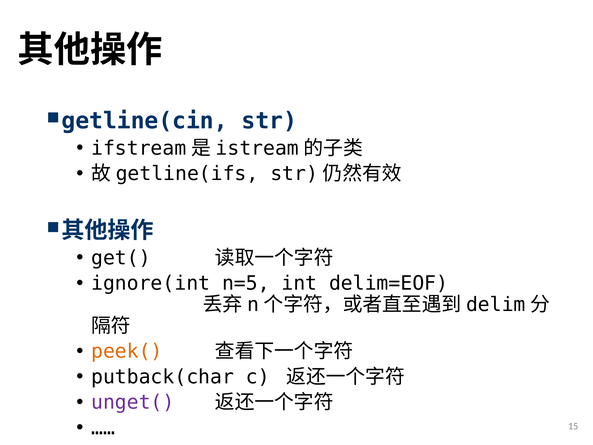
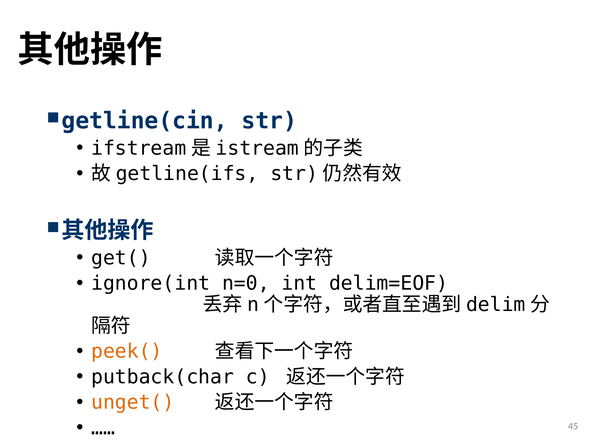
n=5: n=5 -> n=0
unget( colour: purple -> orange
15: 15 -> 45
